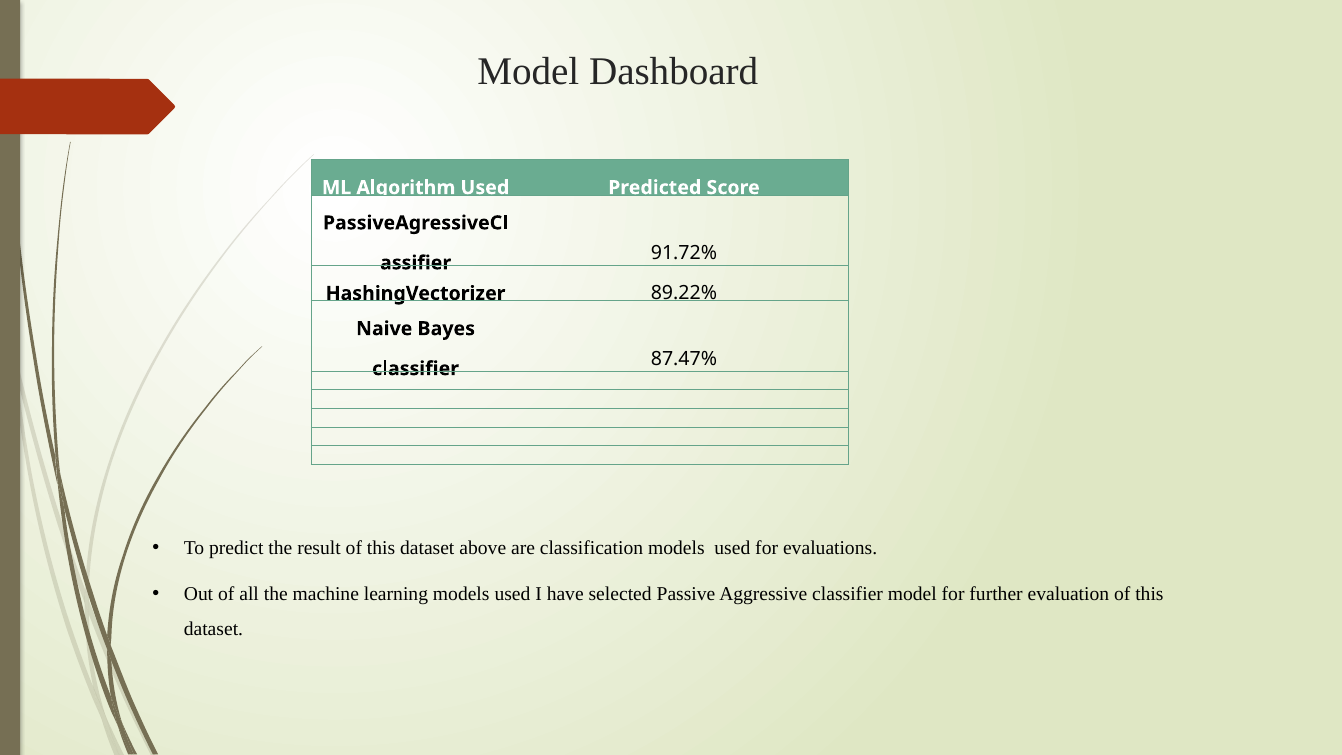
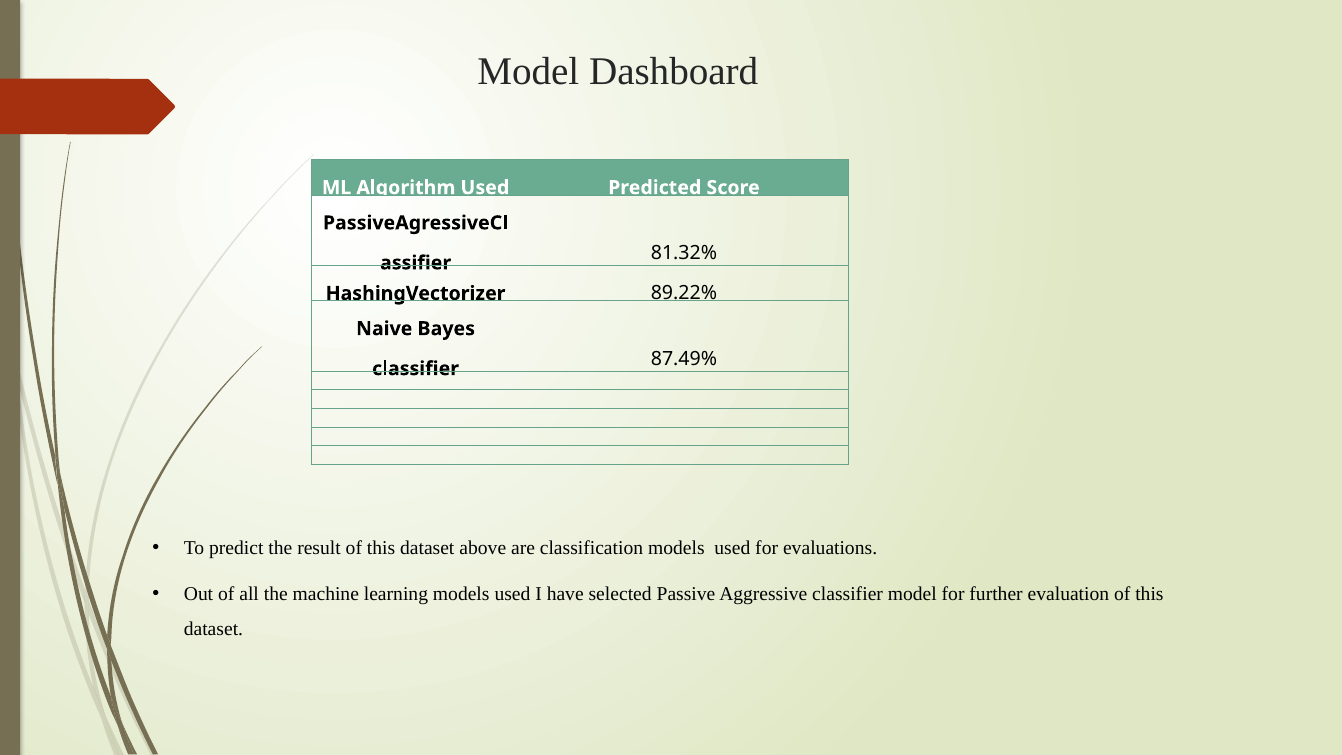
91.72%: 91.72% -> 81.32%
87.47%: 87.47% -> 87.49%
